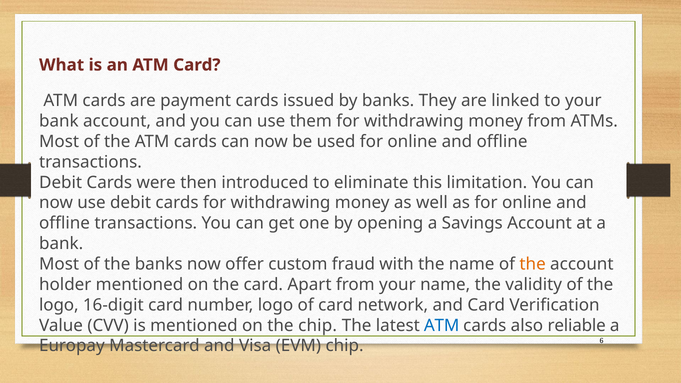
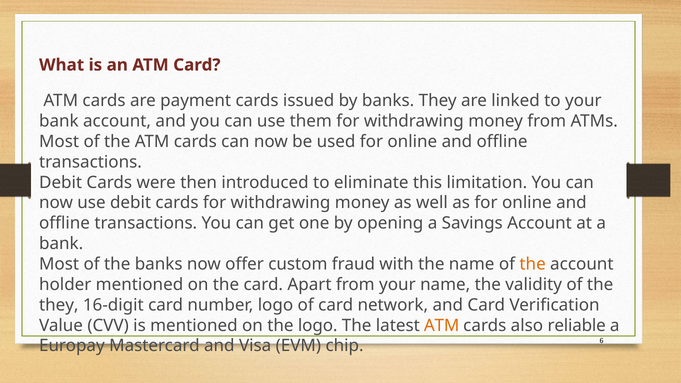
logo at (59, 305): logo -> they
the chip: chip -> logo
ATM at (442, 325) colour: blue -> orange
